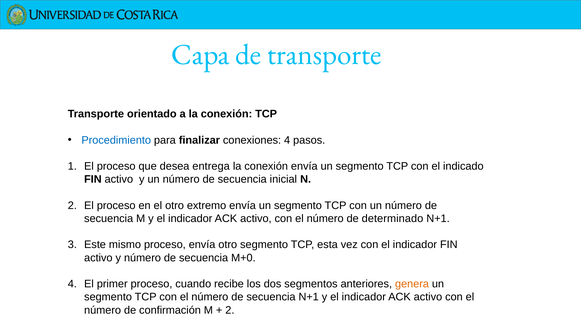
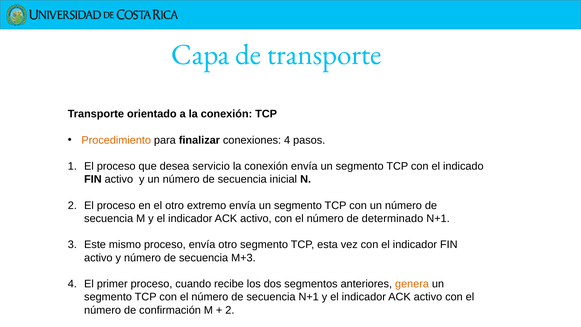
Procedimiento colour: blue -> orange
entrega: entrega -> servicio
M+0: M+0 -> M+3
